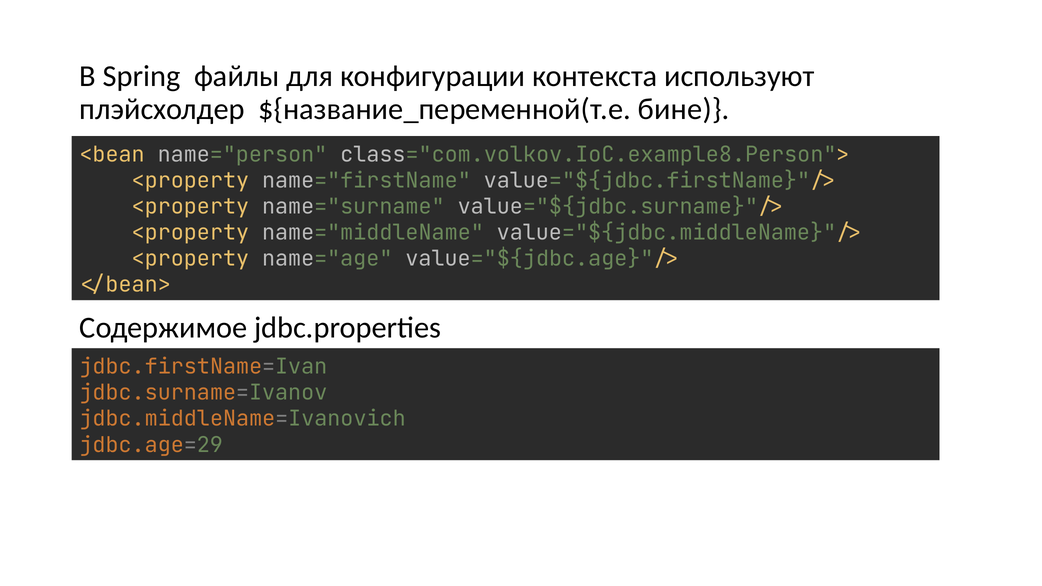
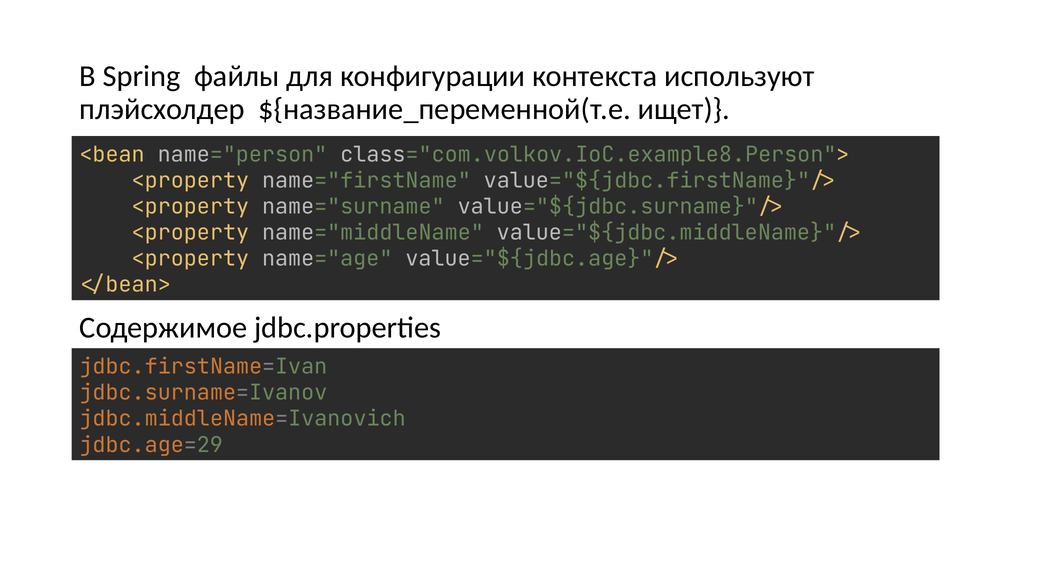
бине: бине -> ищет
